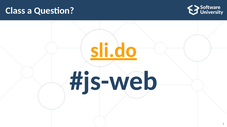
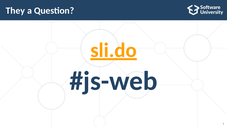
Class: Class -> They
